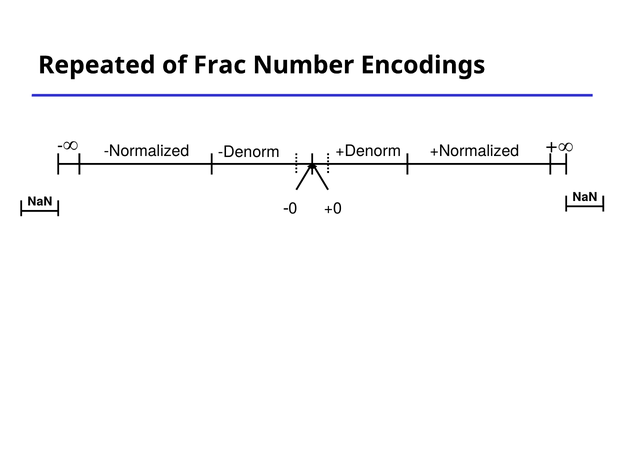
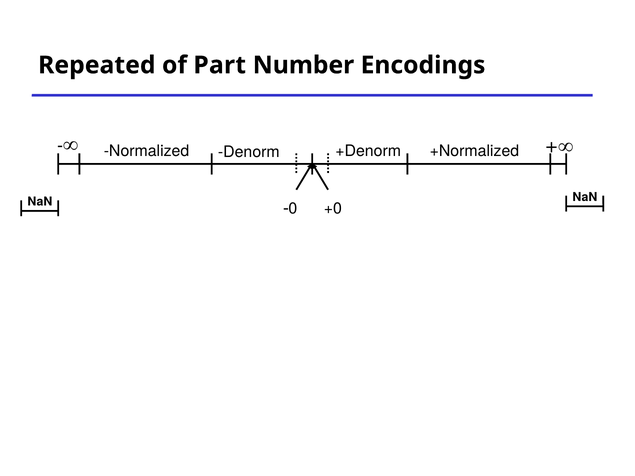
Frac: Frac -> Part
